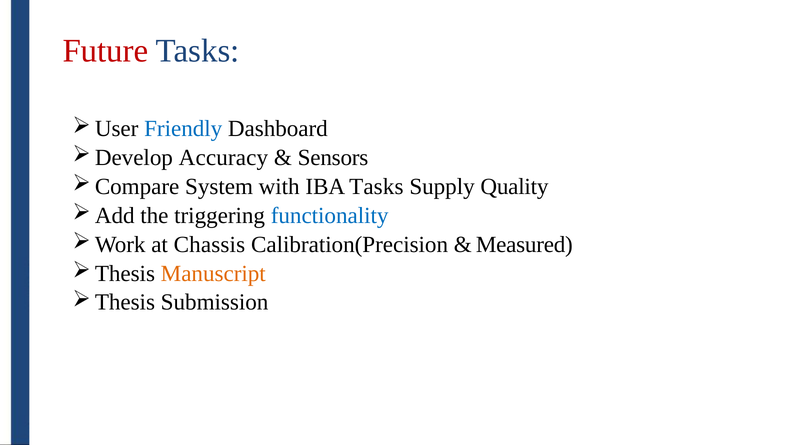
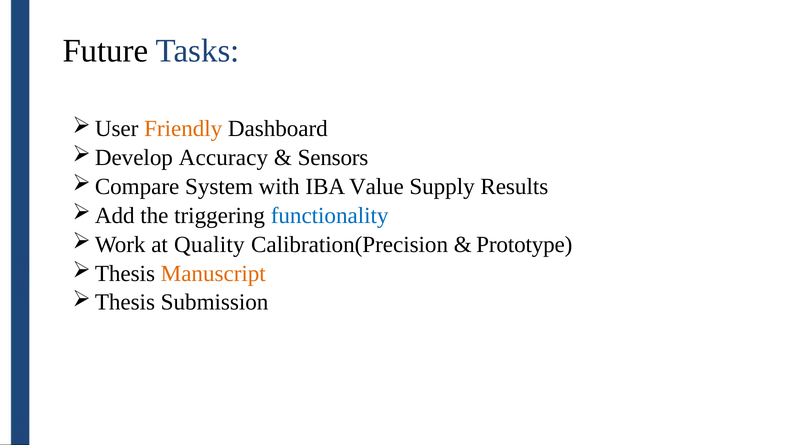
Future colour: red -> black
Friendly colour: blue -> orange
IBA Tasks: Tasks -> Value
Quality: Quality -> Results
Chassis: Chassis -> Quality
Measured: Measured -> Prototype
